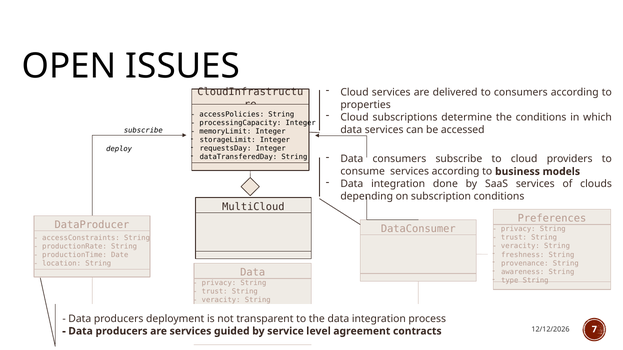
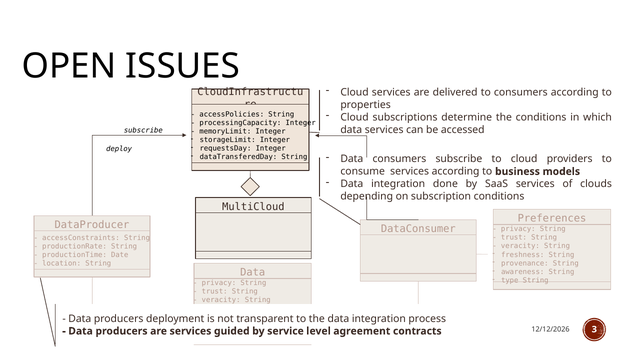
7: 7 -> 3
